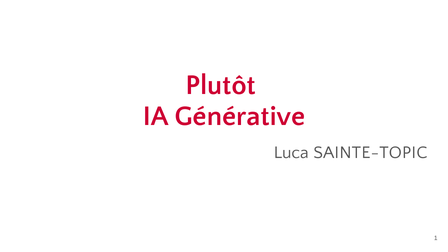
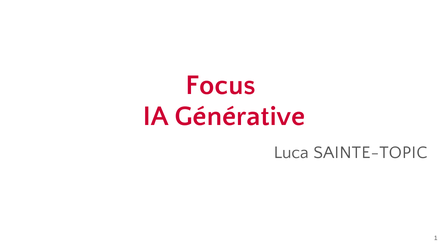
Plutôt: Plutôt -> Focus
